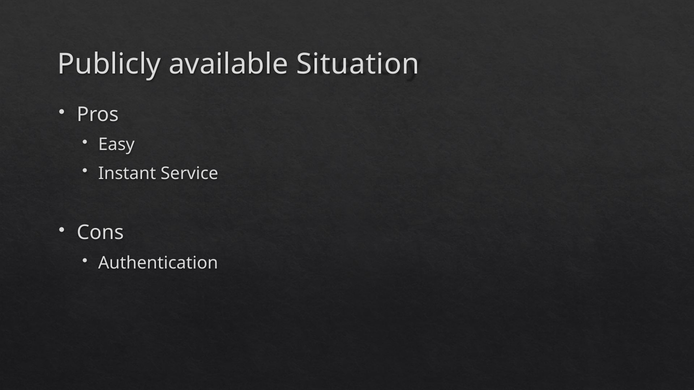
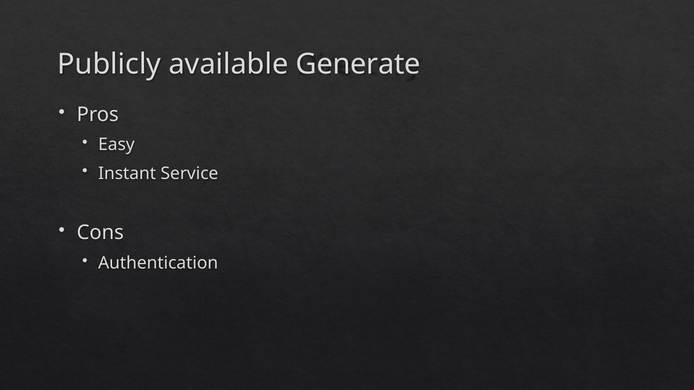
Situation: Situation -> Generate
